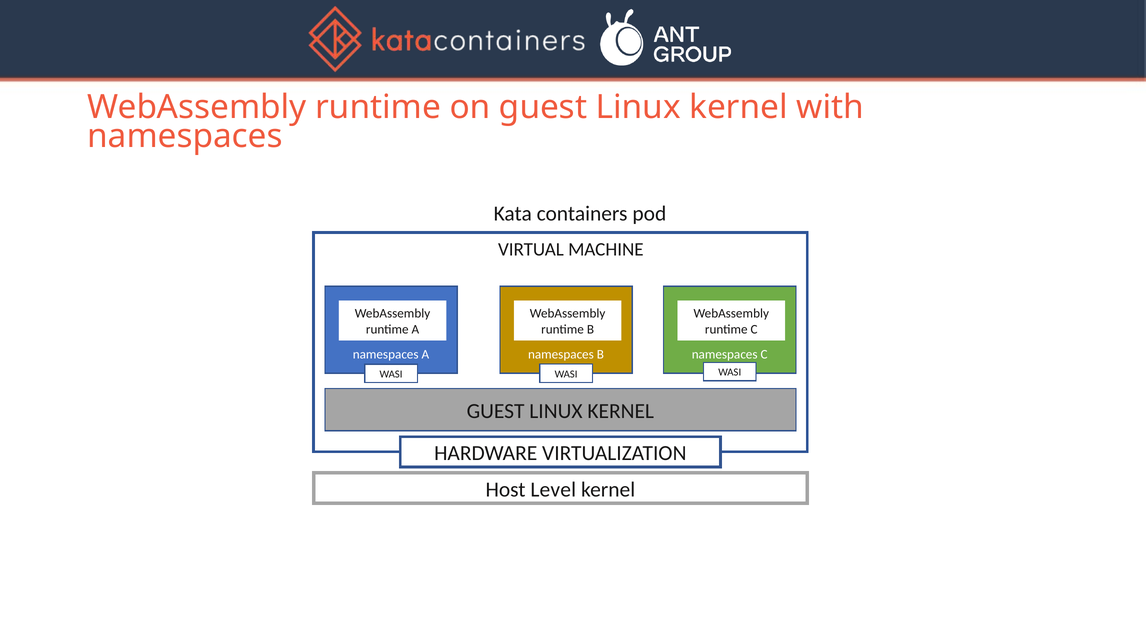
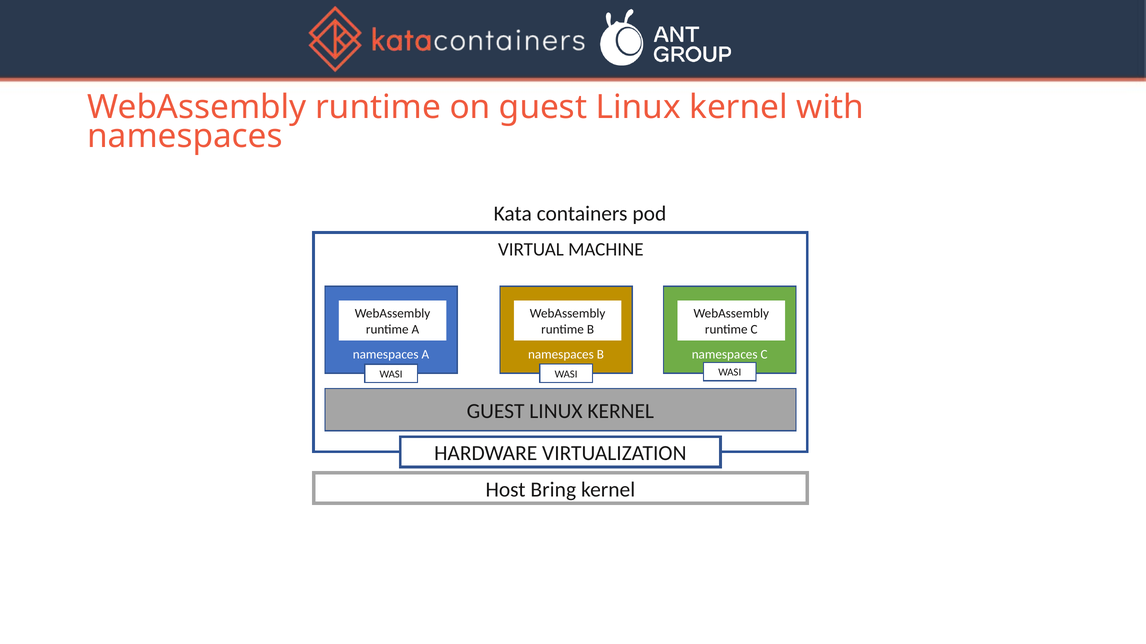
Level: Level -> Bring
